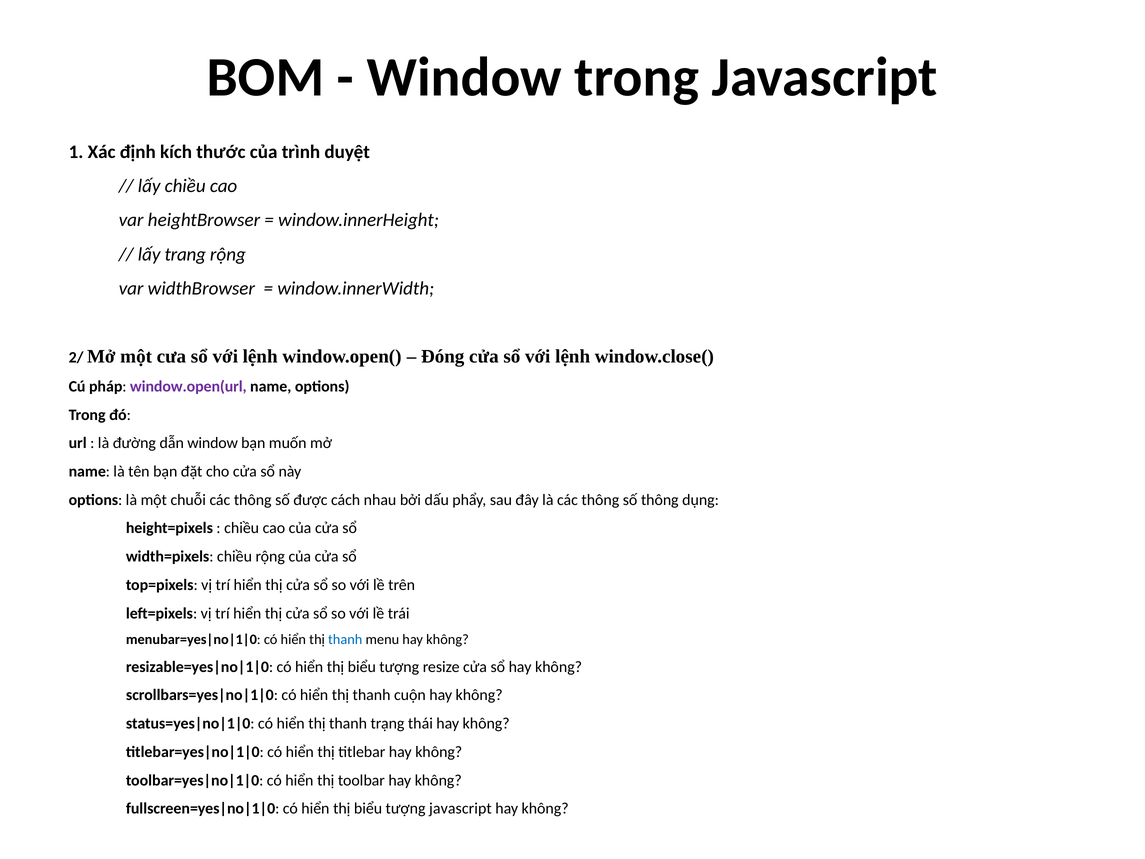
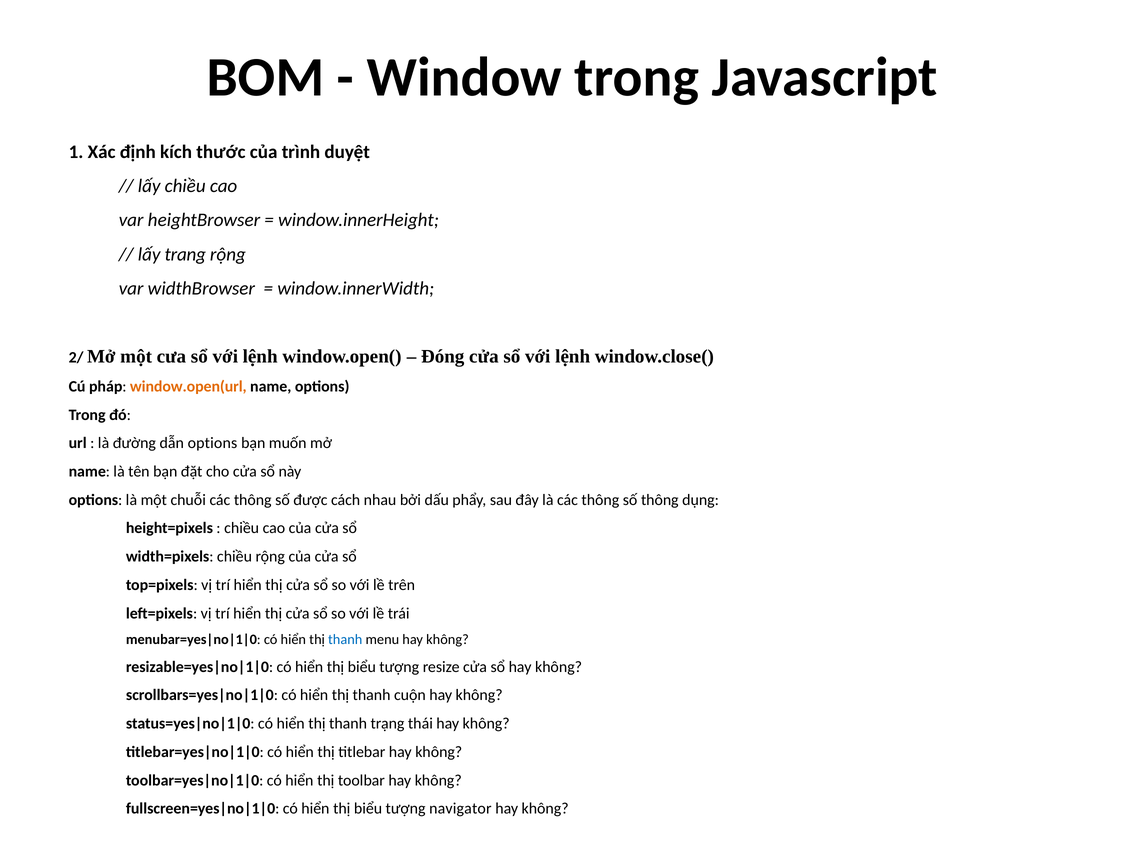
window.open(url colour: purple -> orange
dẫn window: window -> options
tượng javascript: javascript -> navigator
